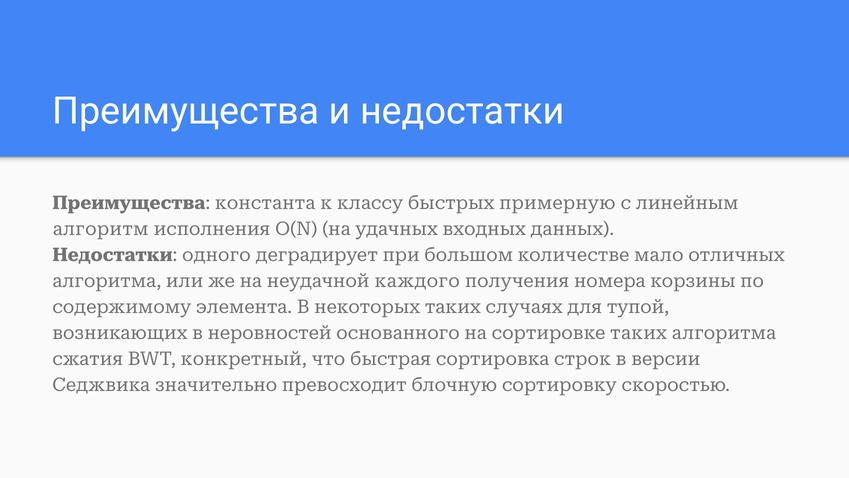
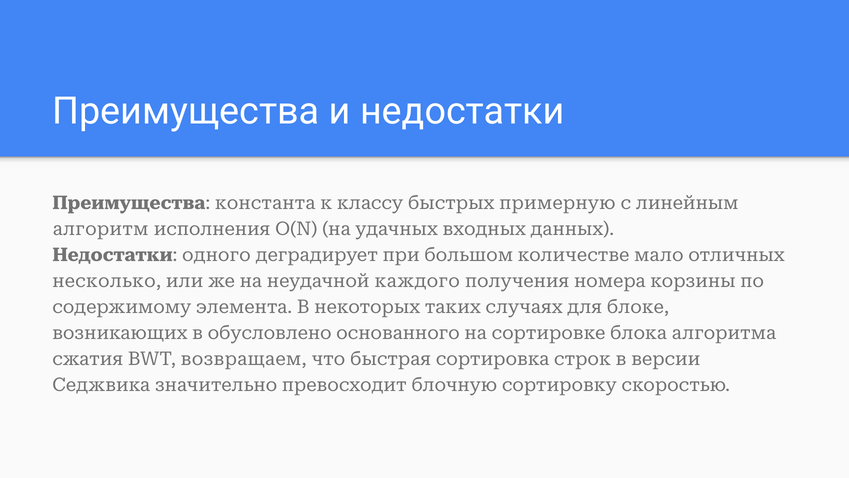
алгоритма at (107, 281): алгоритма -> несколько
тупой: тупой -> блоке
неровностей: неровностей -> обусловлено
сортировке таких: таких -> блока
конкретный: конкретный -> возвращаем
